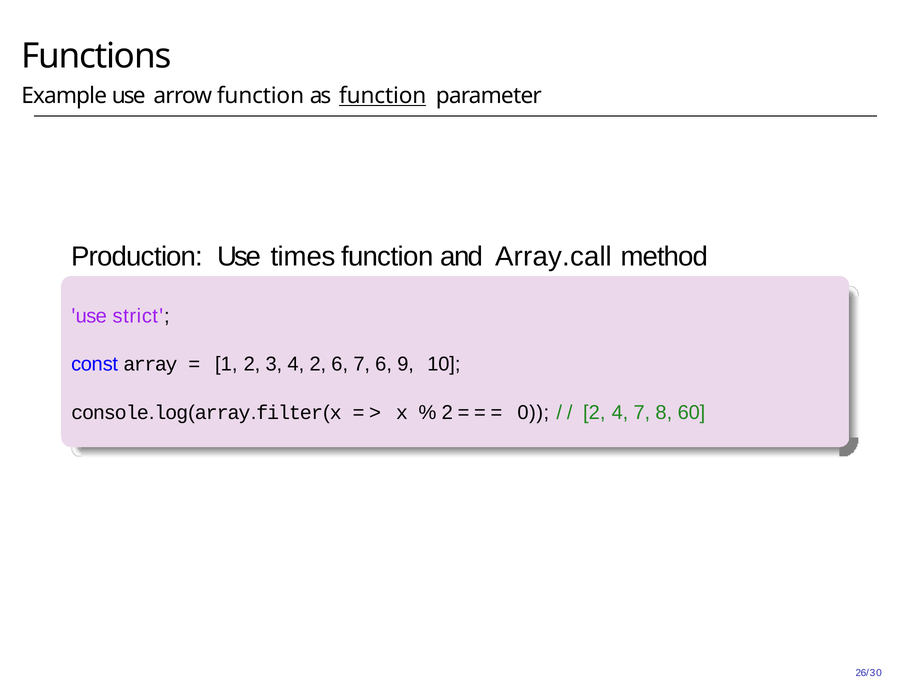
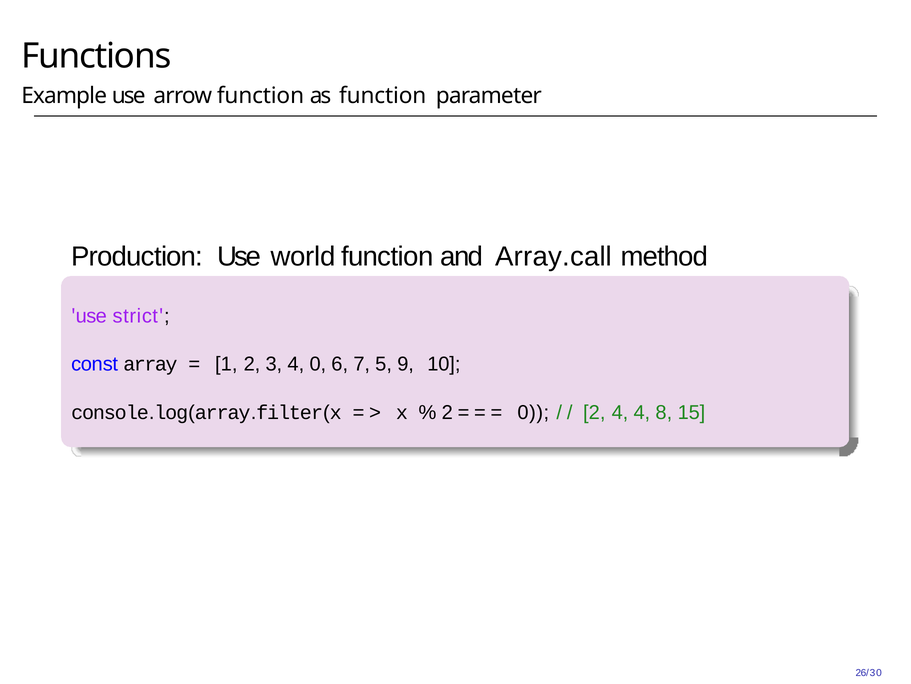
function at (383, 96) underline: present -> none
times: times -> world
4 2: 2 -> 0
7 6: 6 -> 5
4 7: 7 -> 4
60: 60 -> 15
